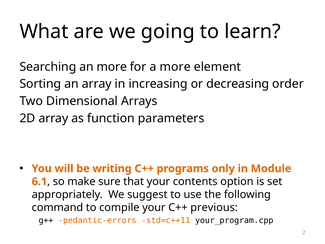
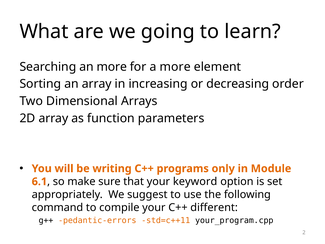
contents: contents -> keyword
previous: previous -> different
